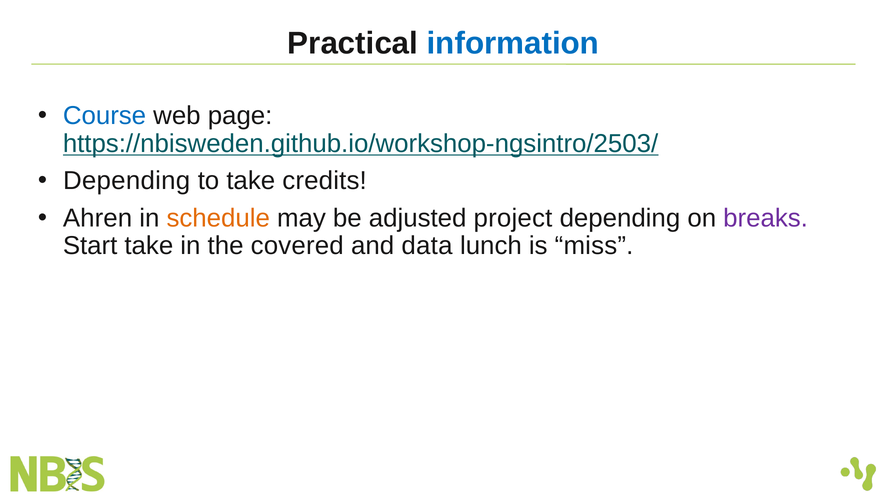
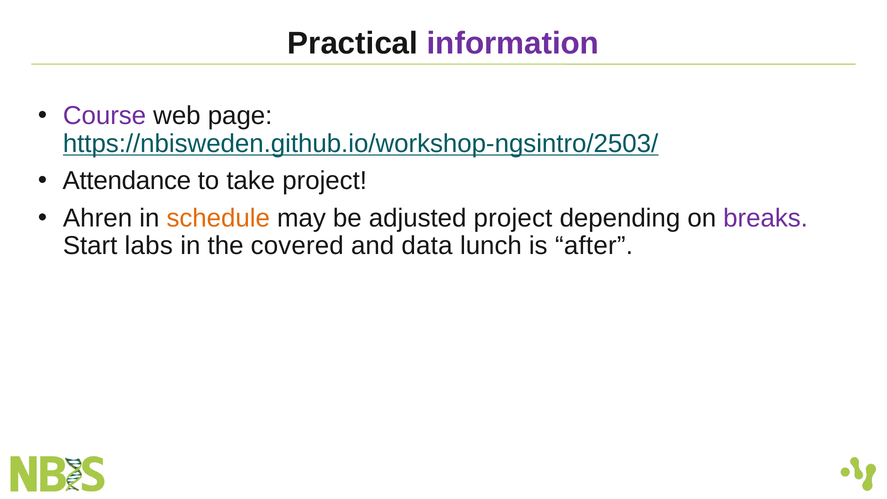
information colour: blue -> purple
Course colour: blue -> purple
Depending at (127, 181): Depending -> Attendance
take credits: credits -> project
Start take: take -> labs
miss: miss -> after
